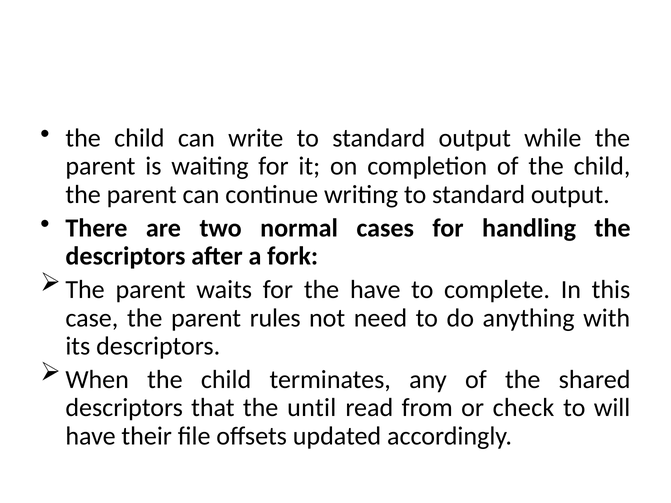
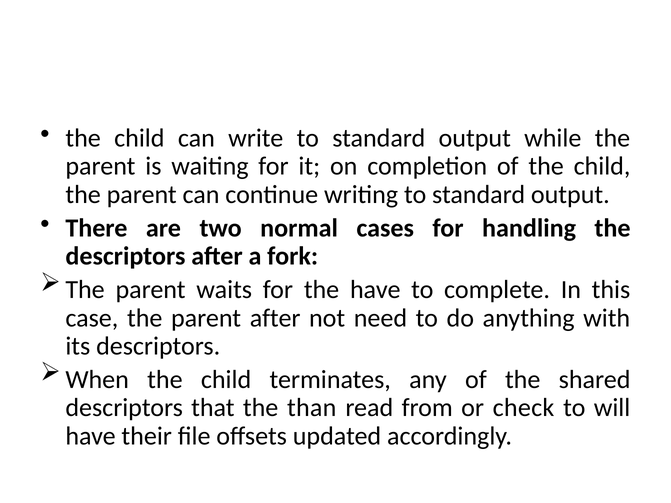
parent rules: rules -> after
until: until -> than
